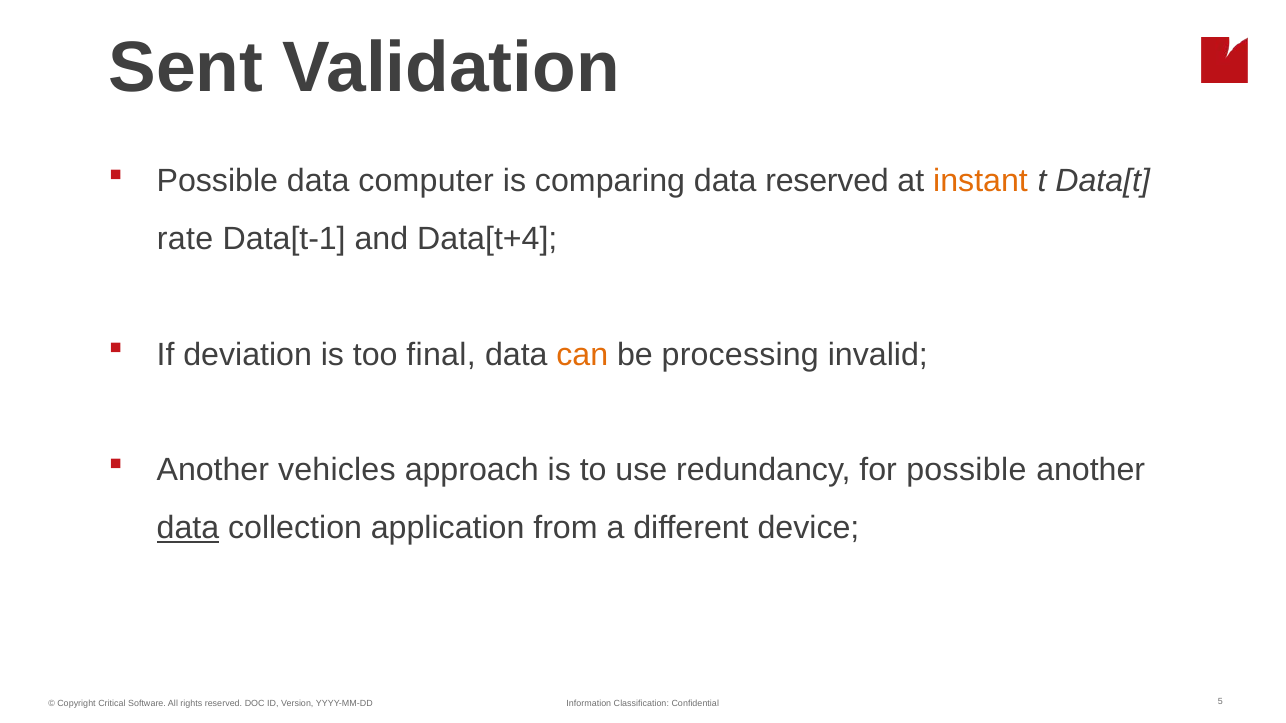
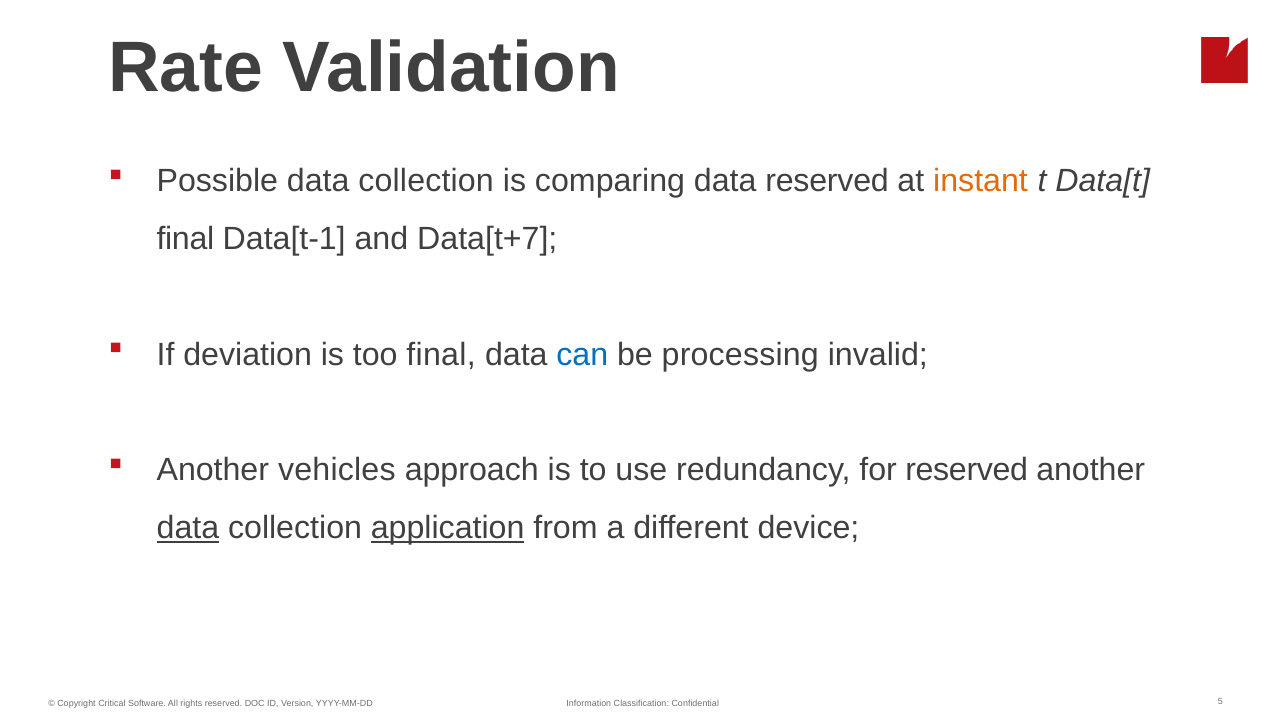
Sent: Sent -> Rate
Possible data computer: computer -> collection
rate at (185, 239): rate -> final
Data[t+4: Data[t+4 -> Data[t+7
can colour: orange -> blue
for possible: possible -> reserved
application underline: none -> present
